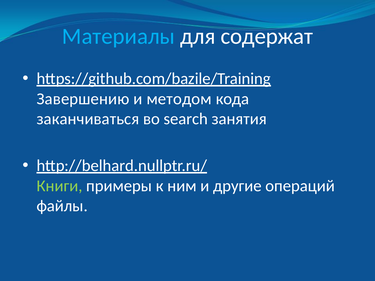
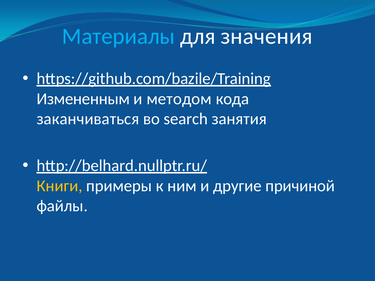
содержат: содержат -> значения
Завершению: Завершению -> Измененным
Книги colour: light green -> yellow
операций: операций -> причиной
